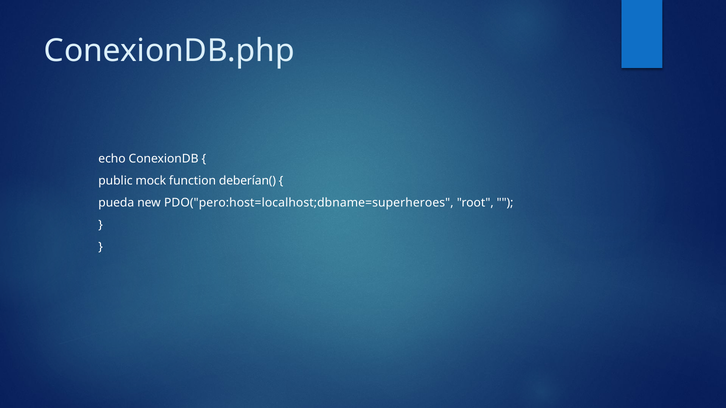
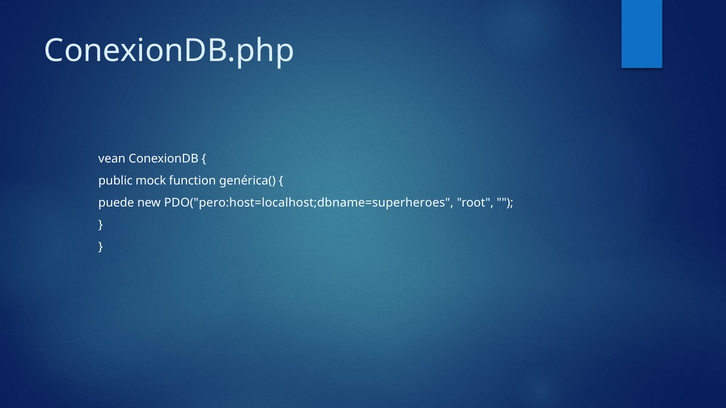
echo: echo -> vean
deberían(: deberían( -> genérica(
pueda: pueda -> puede
